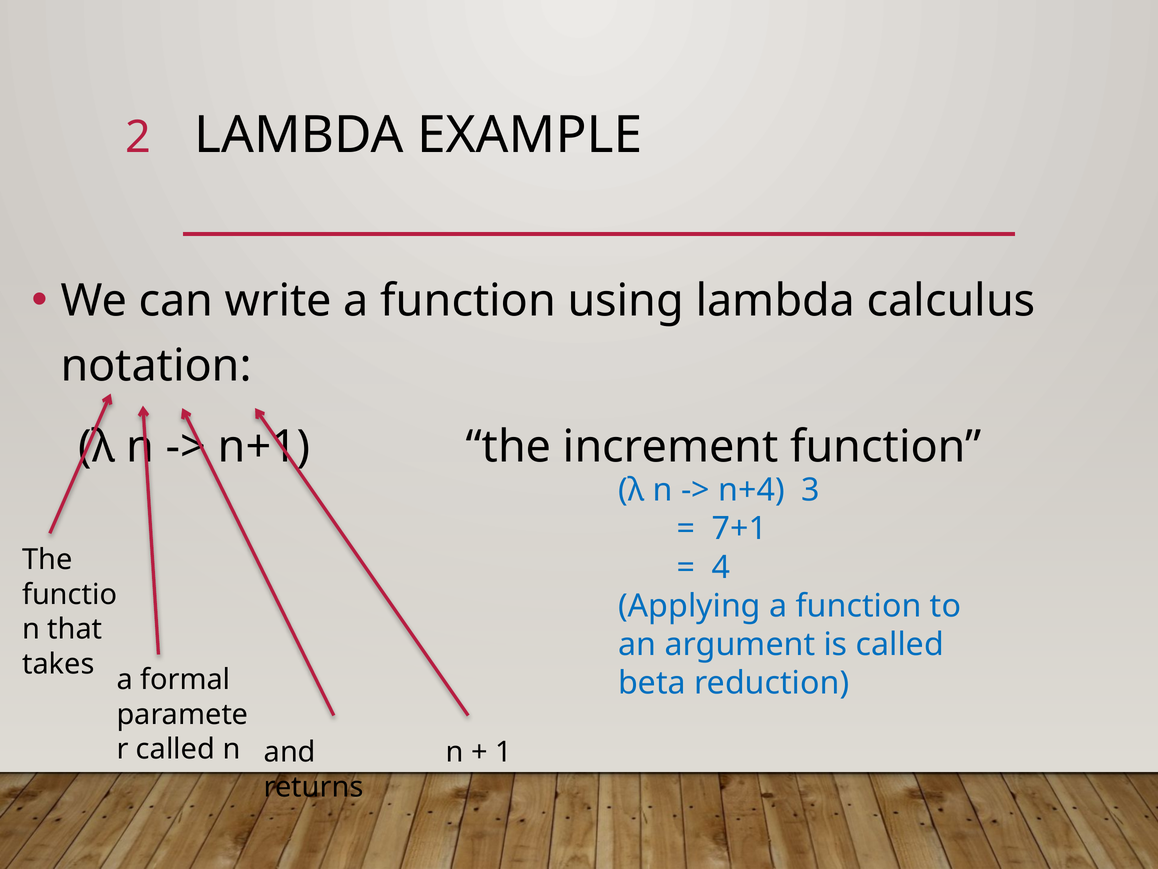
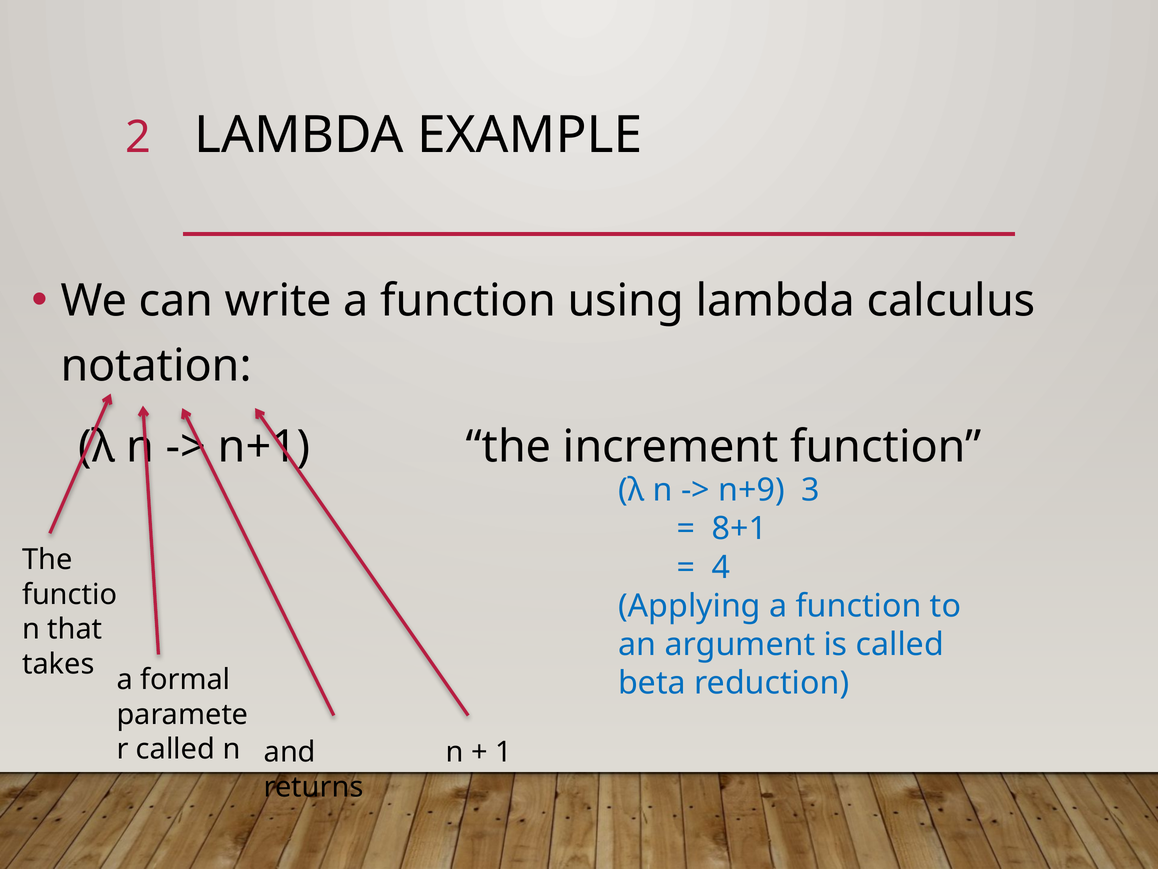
n+4: n+4 -> n+9
7+1: 7+1 -> 8+1
